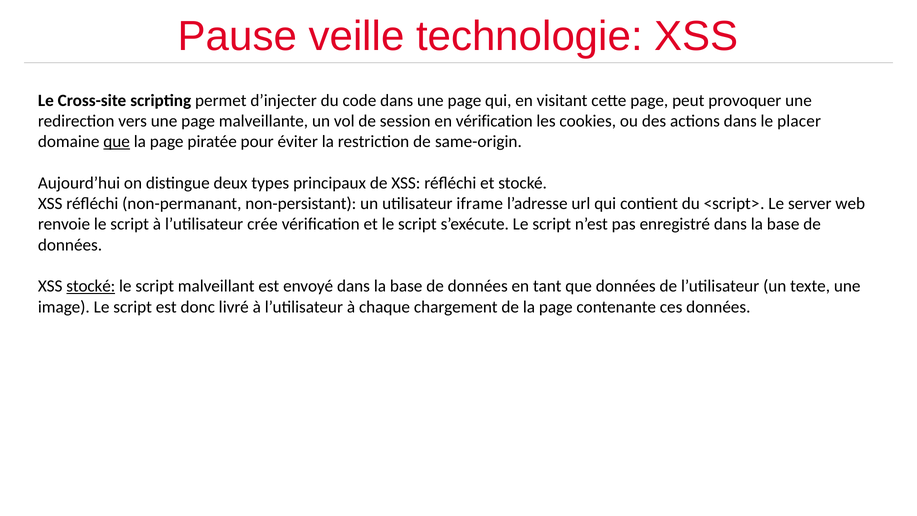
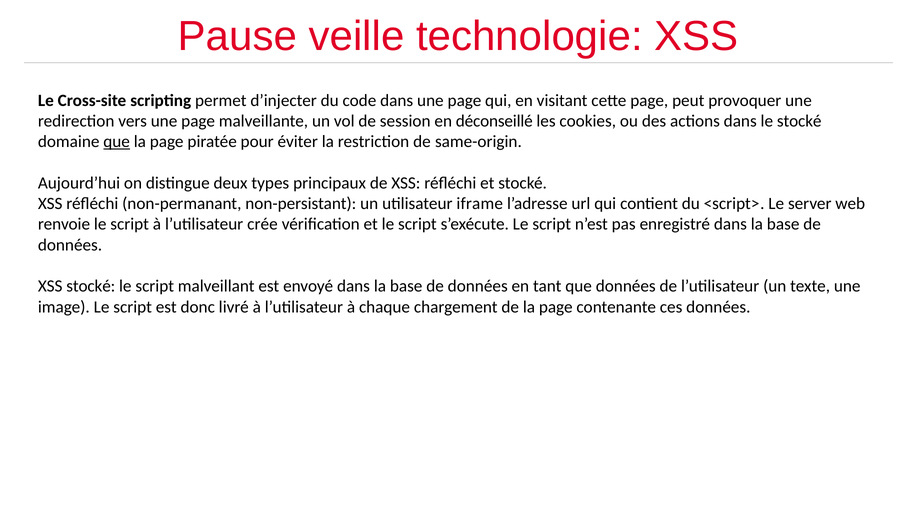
en vérification: vérification -> déconseillé
le placer: placer -> stocké
stocké at (91, 286) underline: present -> none
